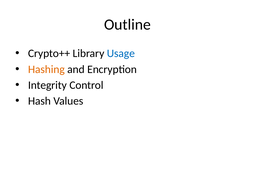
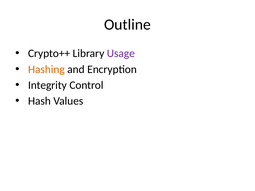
Usage colour: blue -> purple
